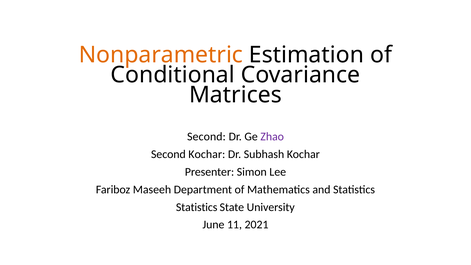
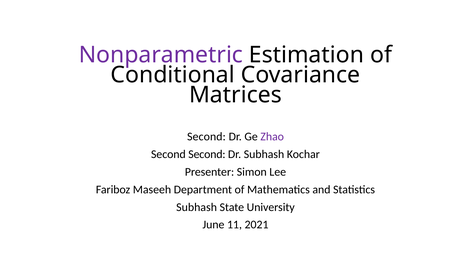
Nonparametric colour: orange -> purple
Second Kochar: Kochar -> Second
Statistics at (197, 207): Statistics -> Subhash
